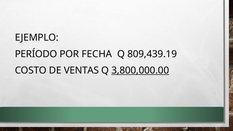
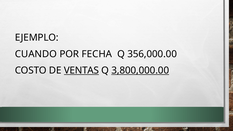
PERÍODO: PERÍODO -> CUANDO
809,439.19: 809,439.19 -> 356,000.00
VENTAS underline: none -> present
